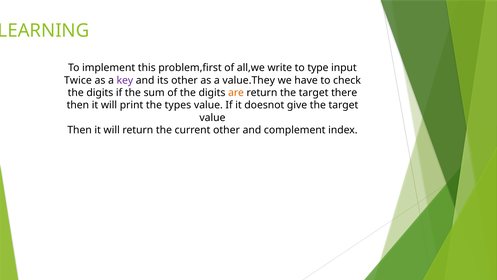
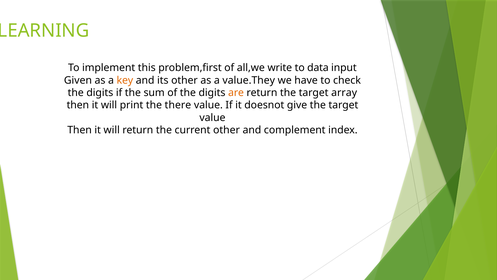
type: type -> data
Twice: Twice -> Given
key colour: purple -> orange
there: there -> array
types: types -> there
